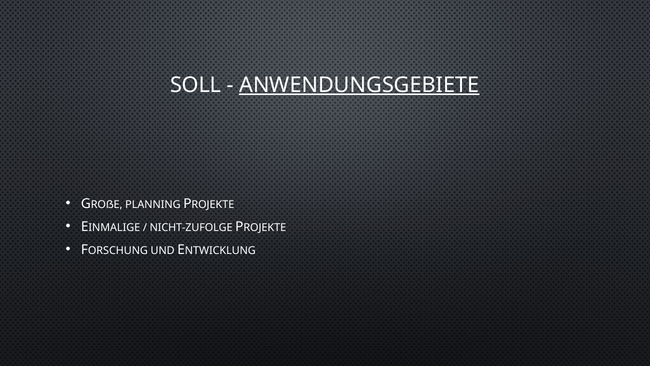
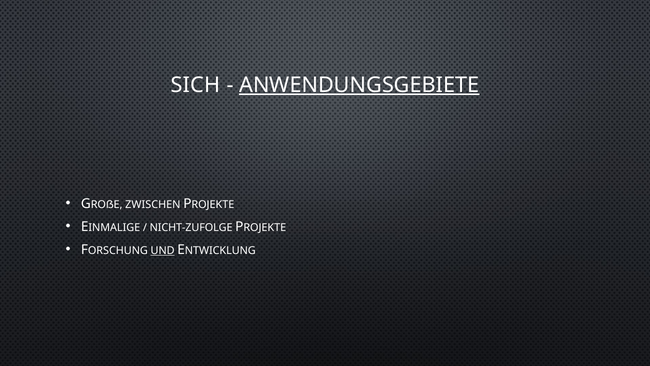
SOLL: SOLL -> SICH
PLANNING: PLANNING -> ZWISCHEN
UND underline: none -> present
